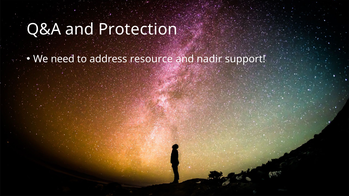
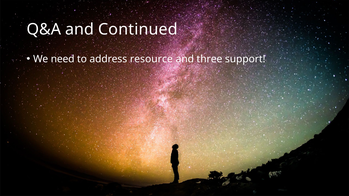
Protection: Protection -> Continued
nadir: nadir -> three
